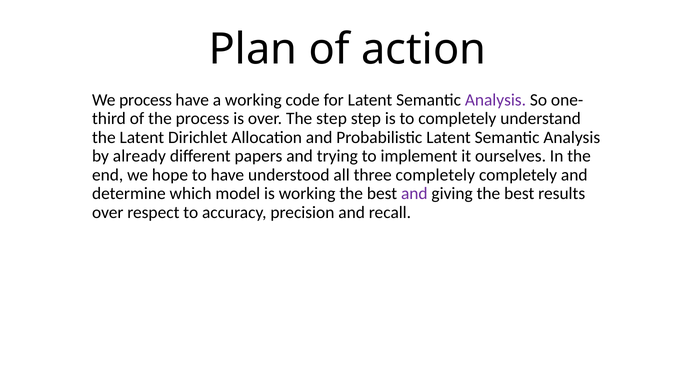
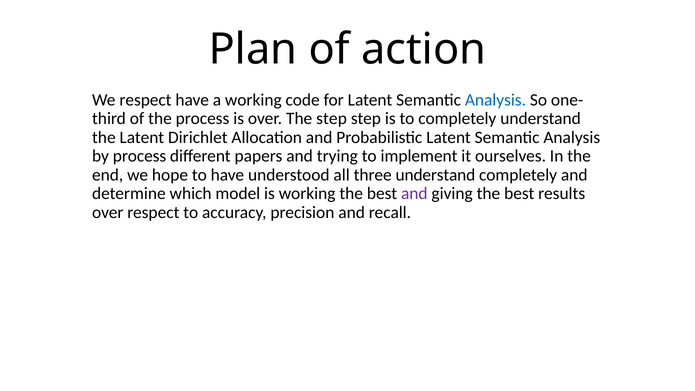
We process: process -> respect
Analysis at (495, 100) colour: purple -> blue
by already: already -> process
three completely: completely -> understand
